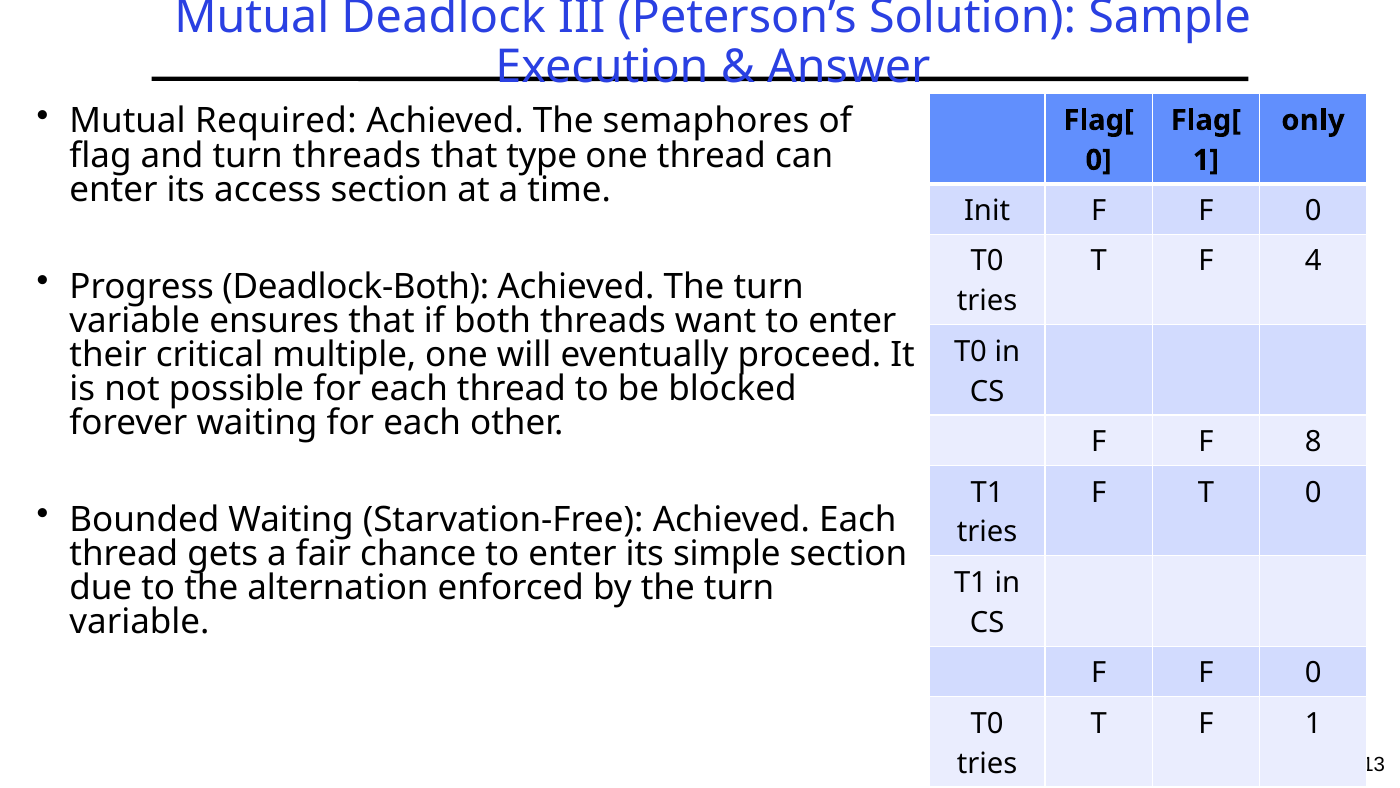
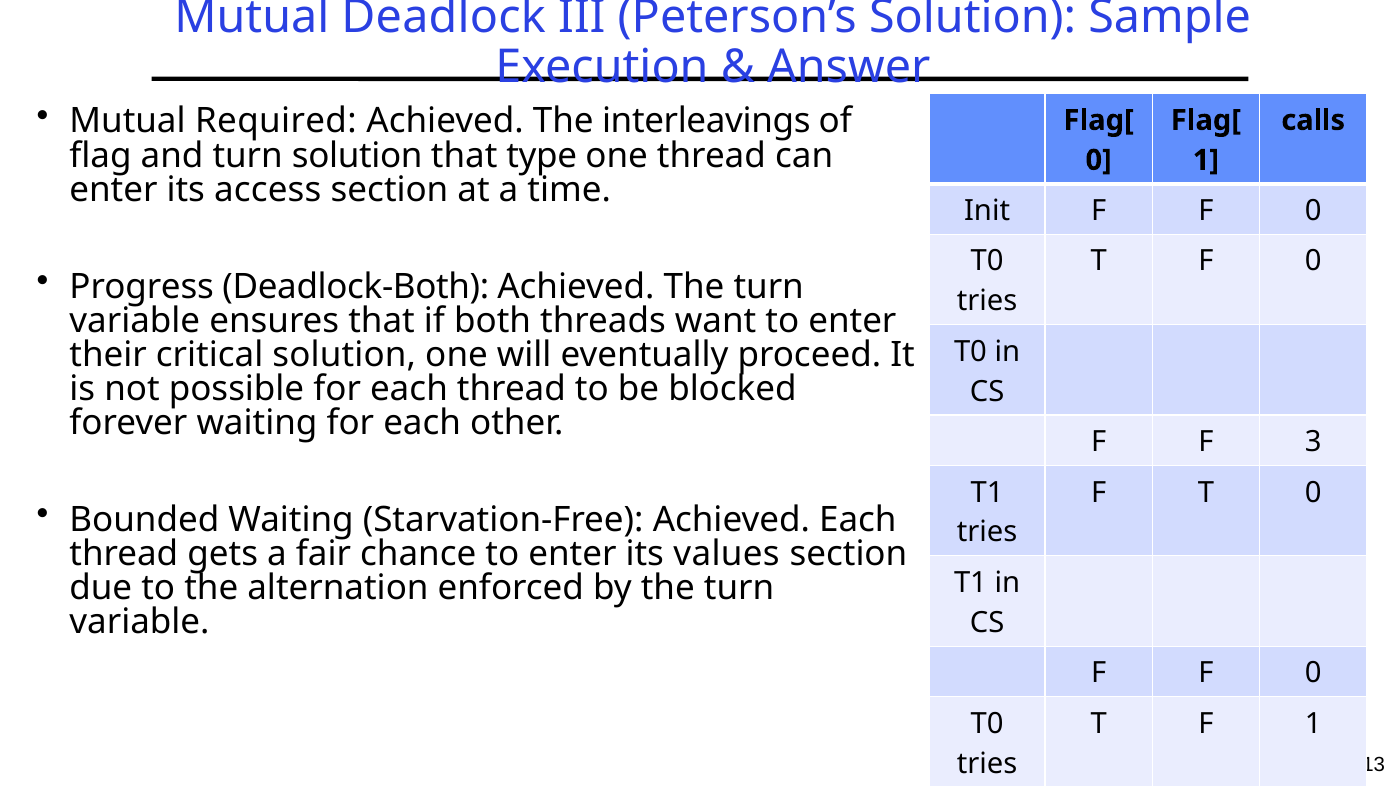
semaphores: semaphores -> interleavings
only: only -> calls
turn threads: threads -> solution
T F 4: 4 -> 0
critical multiple: multiple -> solution
8: 8 -> 3
simple: simple -> values
